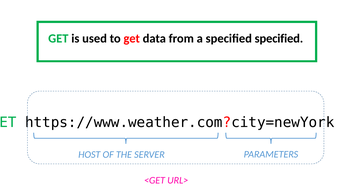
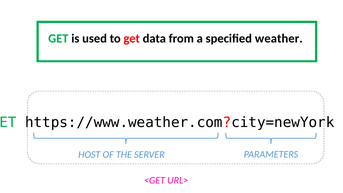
specified specified: specified -> weather
